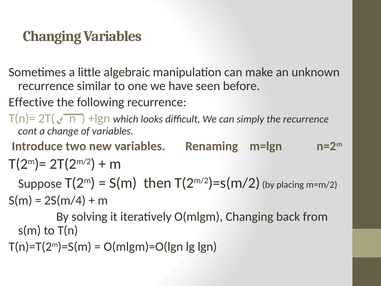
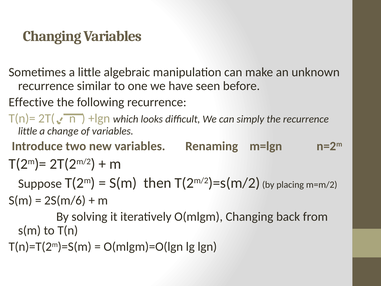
cont at (28, 131): cont -> little
2S(m/4: 2S(m/4 -> 2S(m/6
